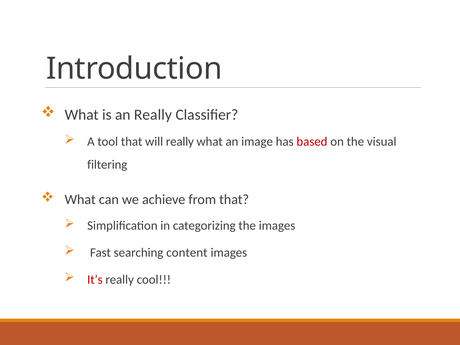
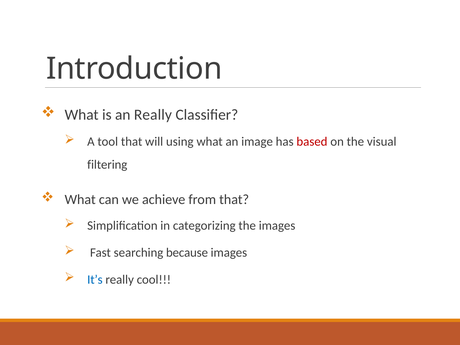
will really: really -> using
content: content -> because
It’s colour: red -> blue
